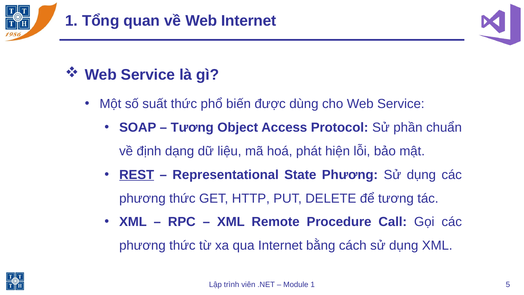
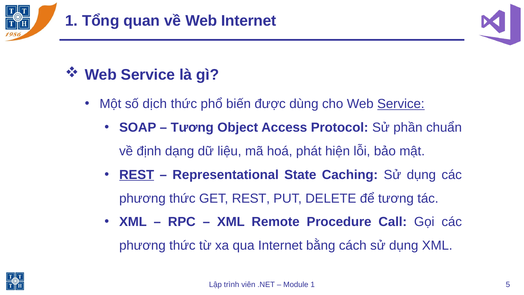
suất: suất -> dịch
Service at (401, 104) underline: none -> present
State Phương: Phương -> Caching
GET HTTP: HTTP -> REST
